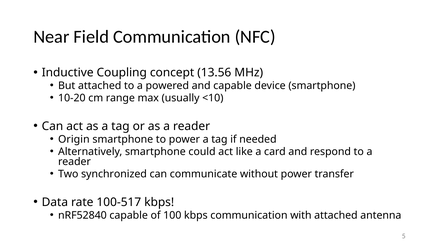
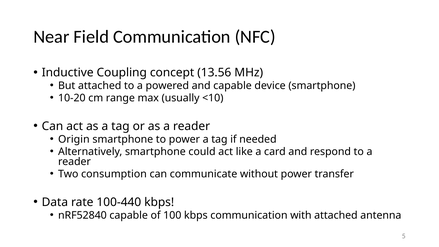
synchronized: synchronized -> consumption
100-517: 100-517 -> 100-440
